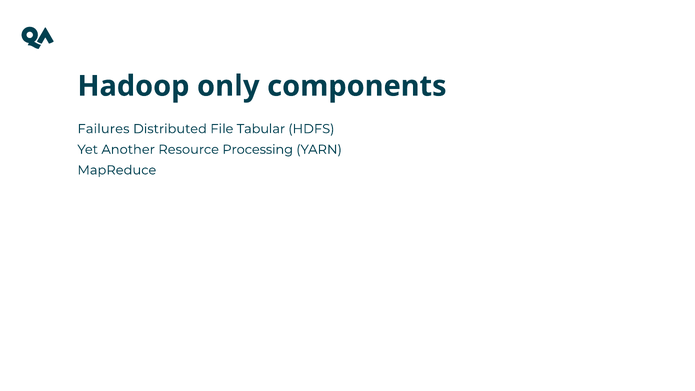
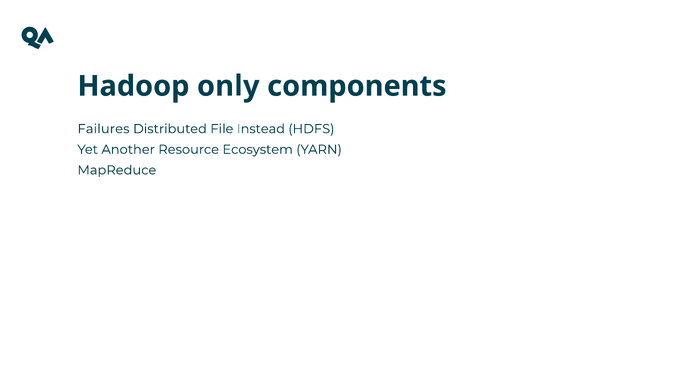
Tabular: Tabular -> Instead
Processing: Processing -> Ecosystem
